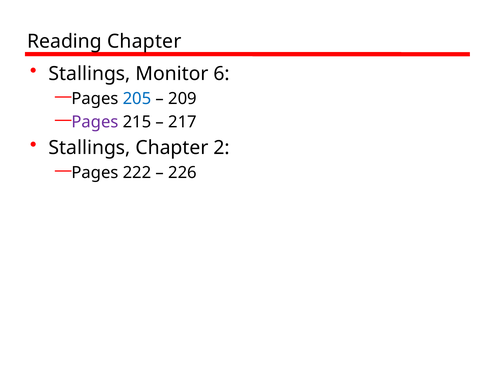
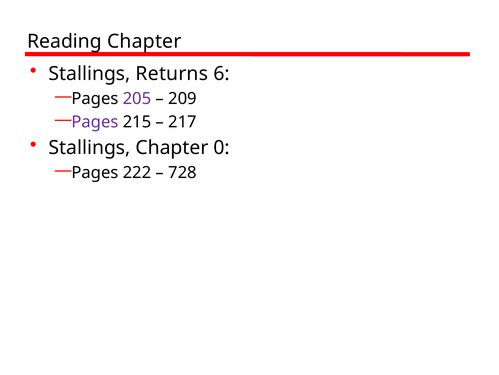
Monitor: Monitor -> Returns
205 colour: blue -> purple
2: 2 -> 0
226: 226 -> 728
